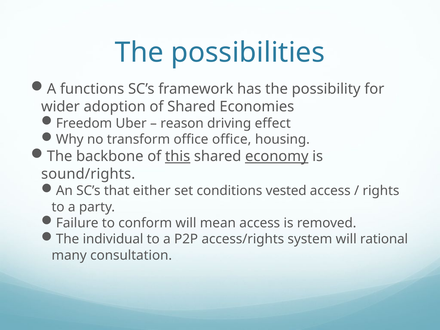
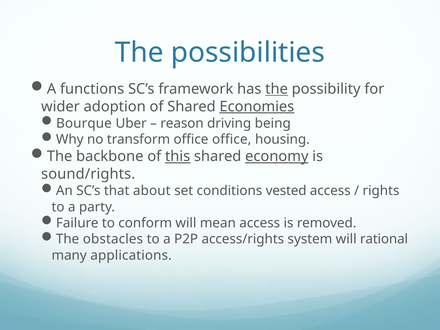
the at (277, 89) underline: none -> present
Economies underline: none -> present
Freedom: Freedom -> Bourque
effect: effect -> being
either: either -> about
individual: individual -> obstacles
consultation: consultation -> applications
